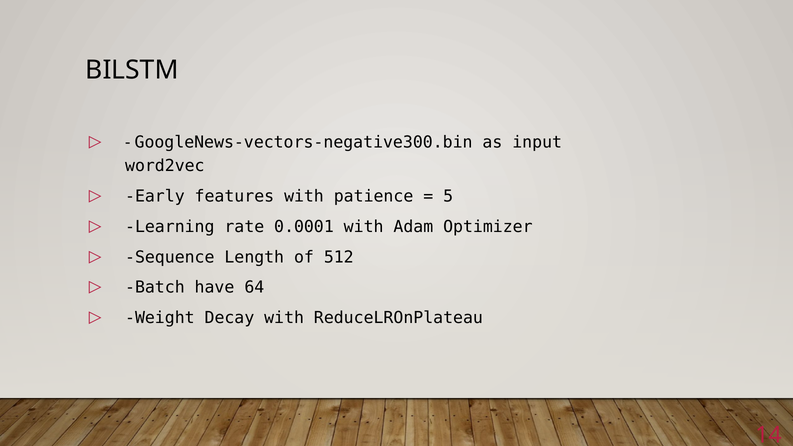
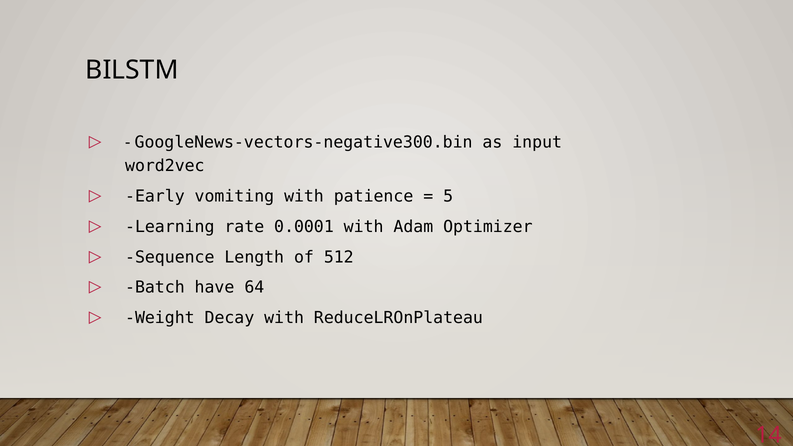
features: features -> vomiting
